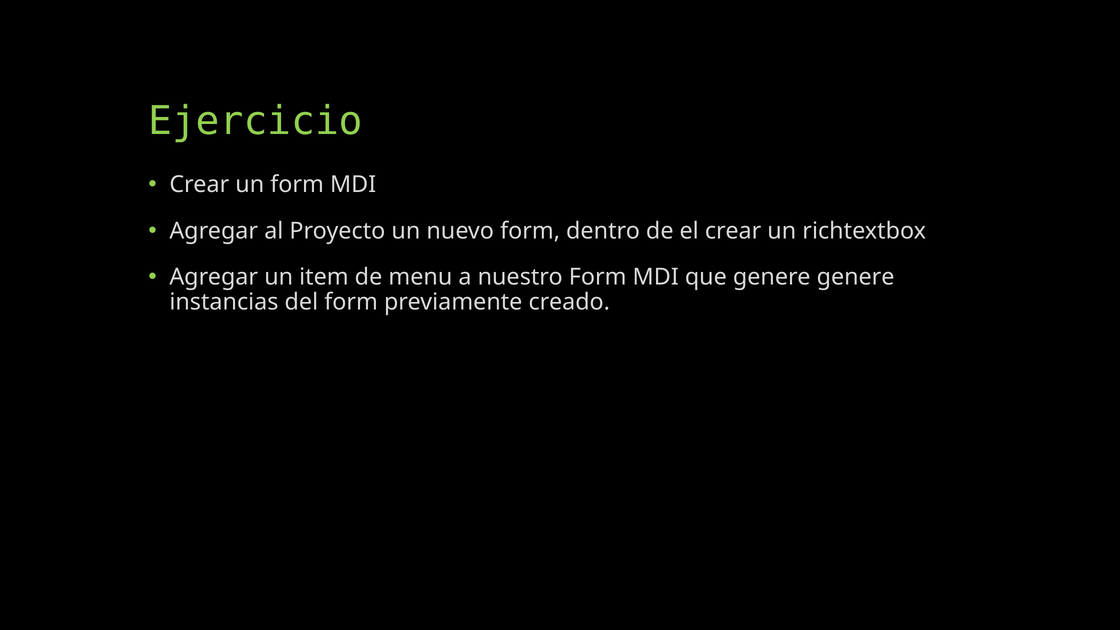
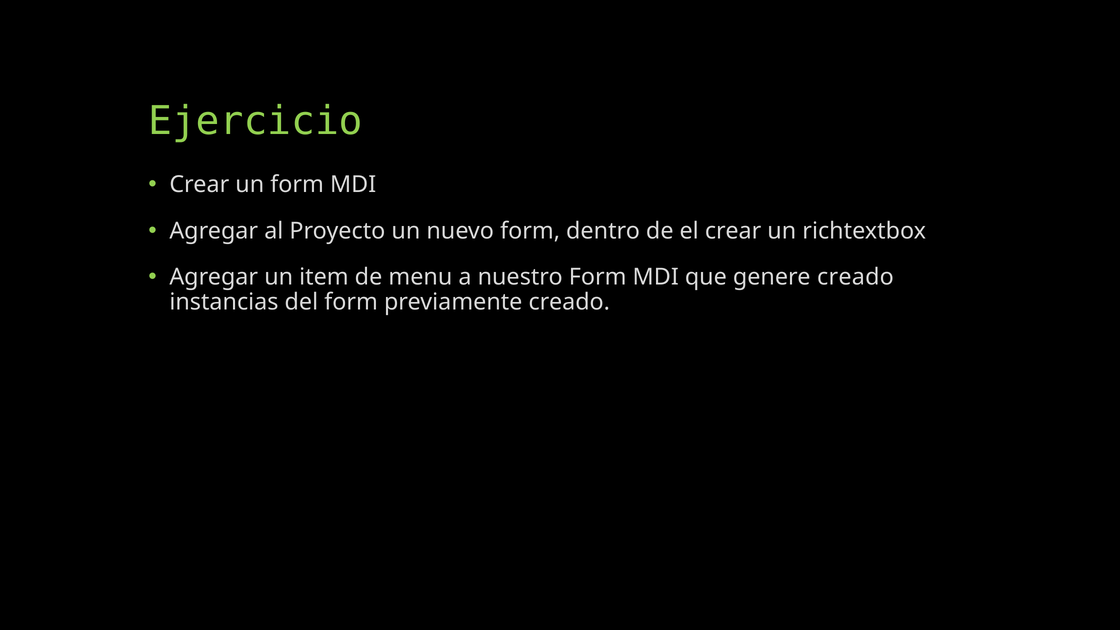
genere genere: genere -> creado
